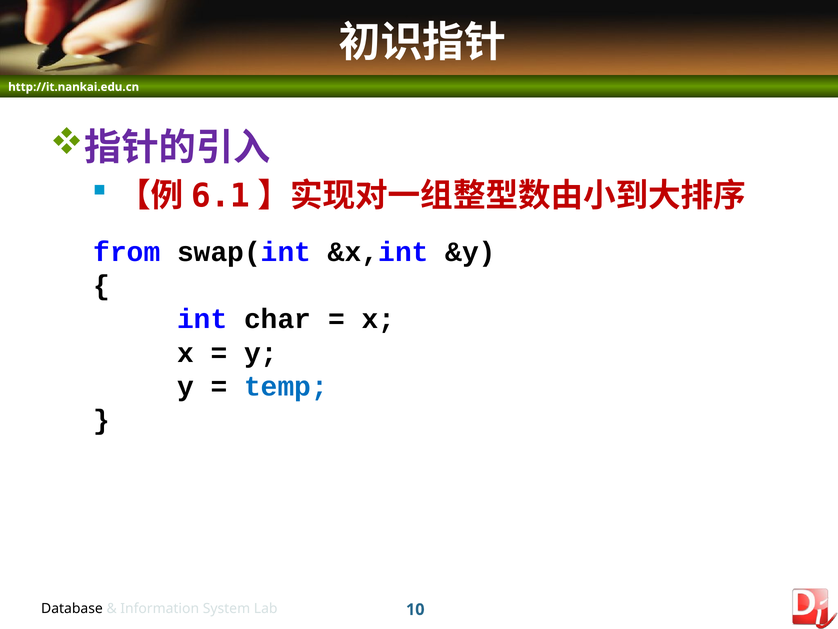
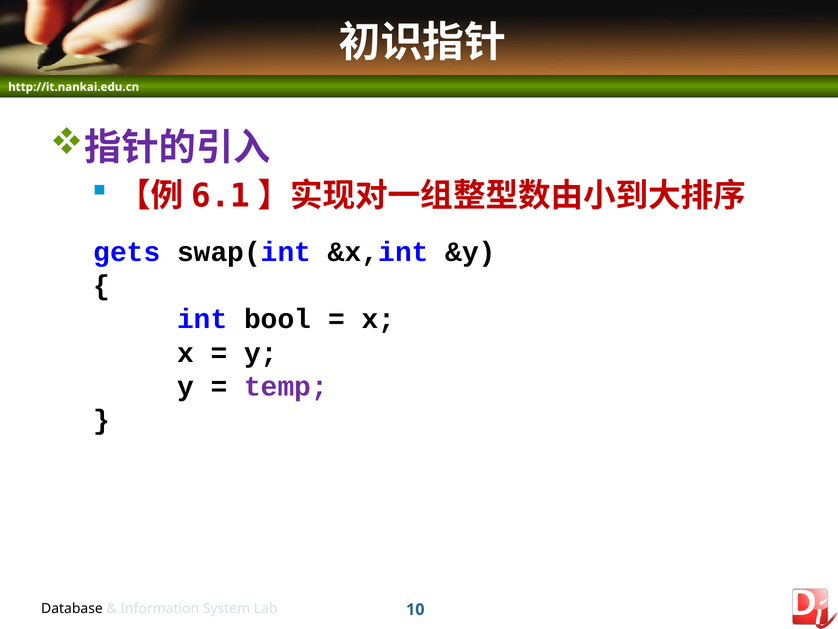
from: from -> gets
char: char -> bool
temp colour: blue -> purple
